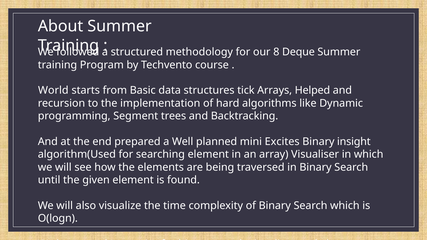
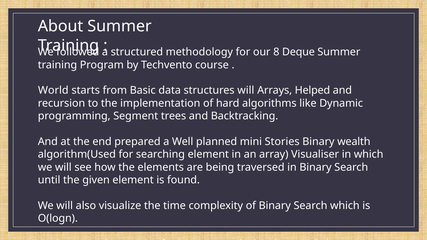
structures tick: tick -> will
Excites: Excites -> Stories
insight: insight -> wealth
